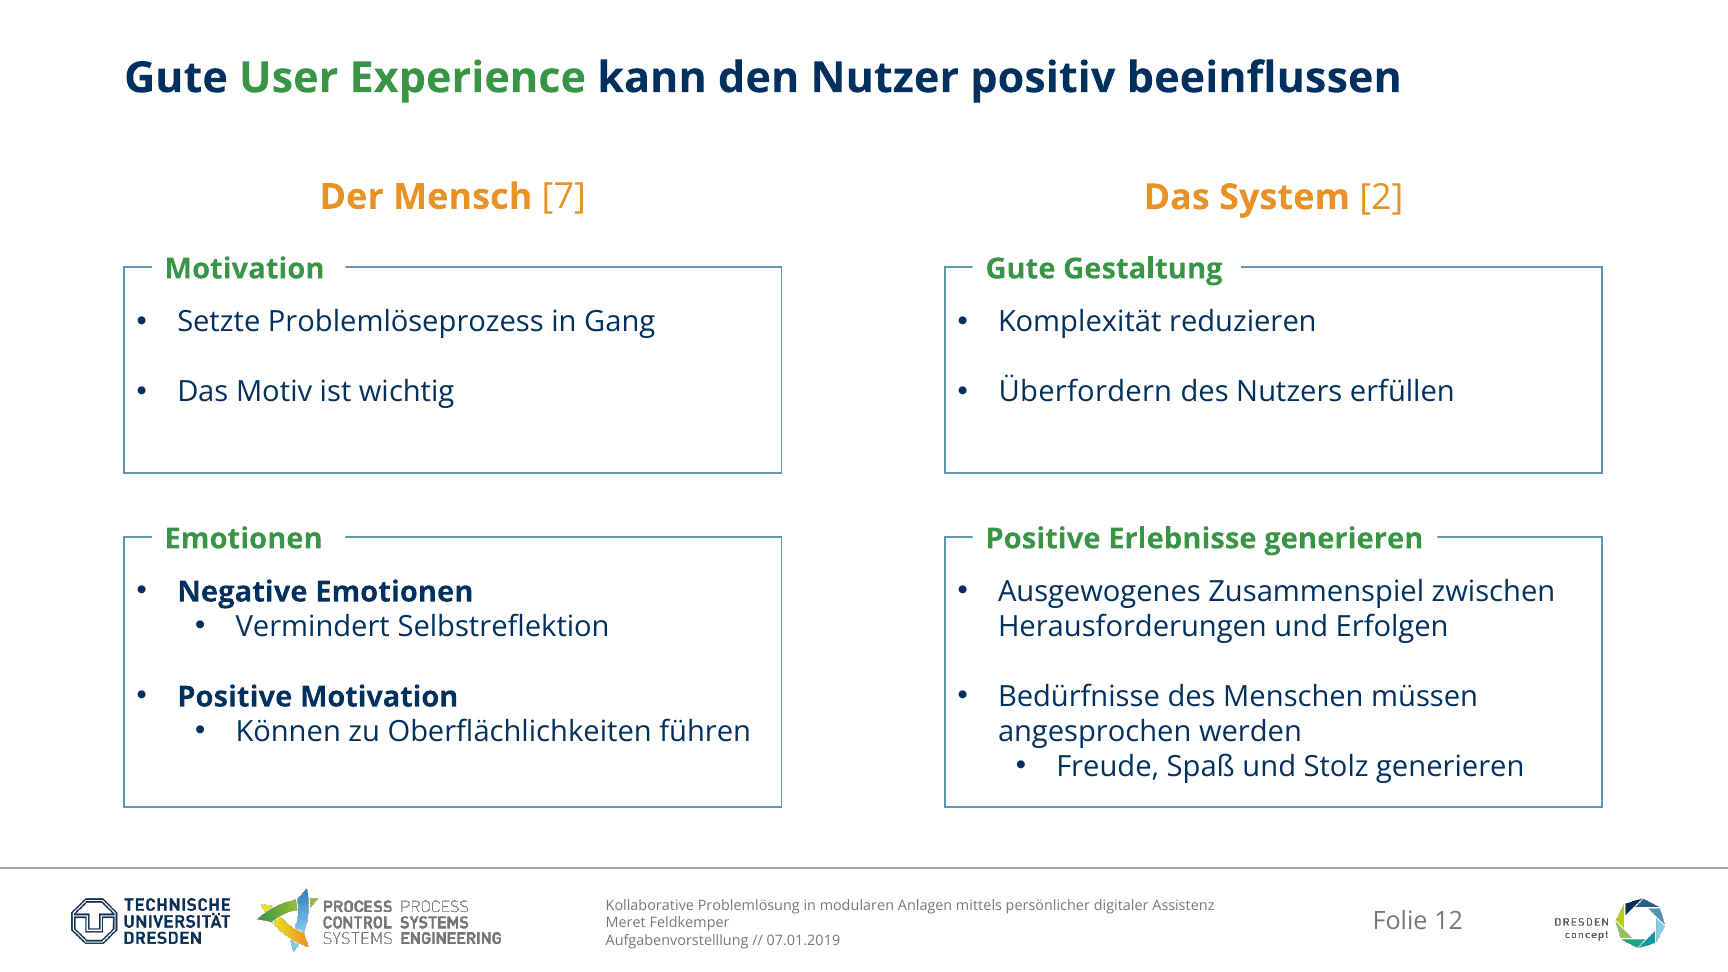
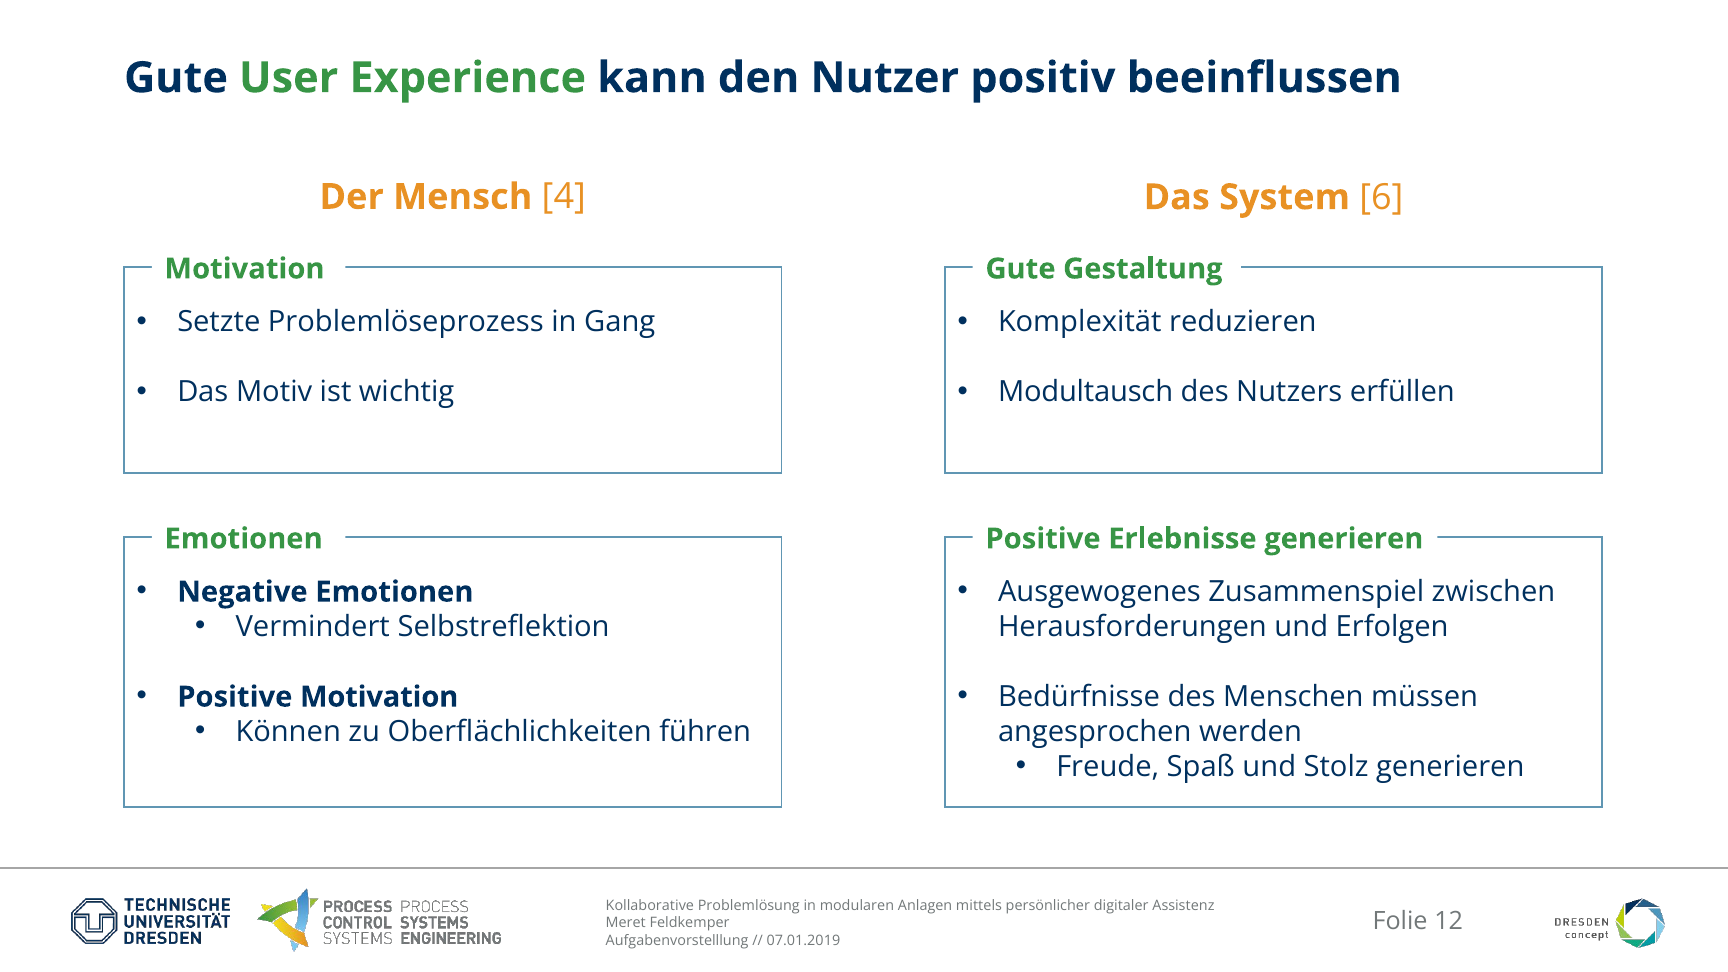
7: 7 -> 4
2: 2 -> 6
Überfordern: Überfordern -> Modultausch
